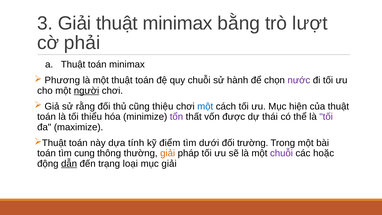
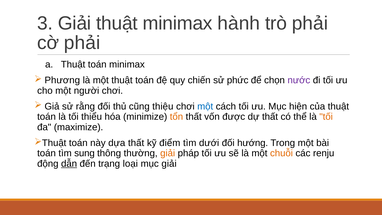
bằng: bằng -> hành
trò lượt: lượt -> phải
quy chuỗi: chuỗi -> chiến
hành: hành -> phức
người underline: present -> none
tổn colour: purple -> orange
dự thái: thái -> thất
tối at (326, 117) colour: purple -> orange
dựa tính: tính -> thất
trường: trường -> hướng
cung: cung -> sung
chuỗi at (281, 153) colour: purple -> orange
hoặc: hoặc -> renju
